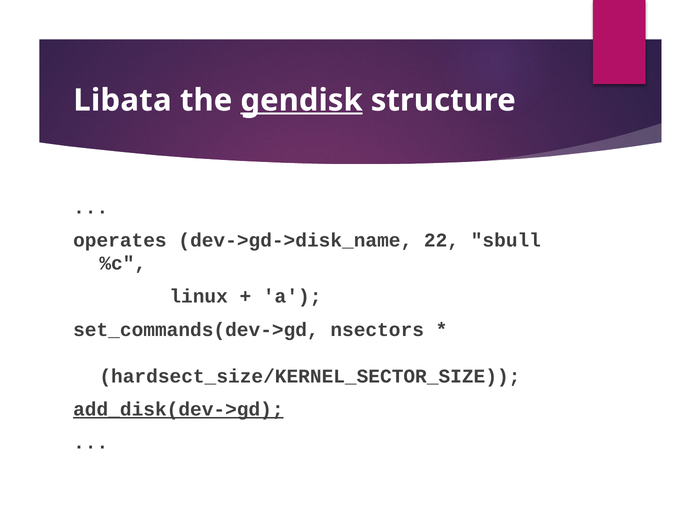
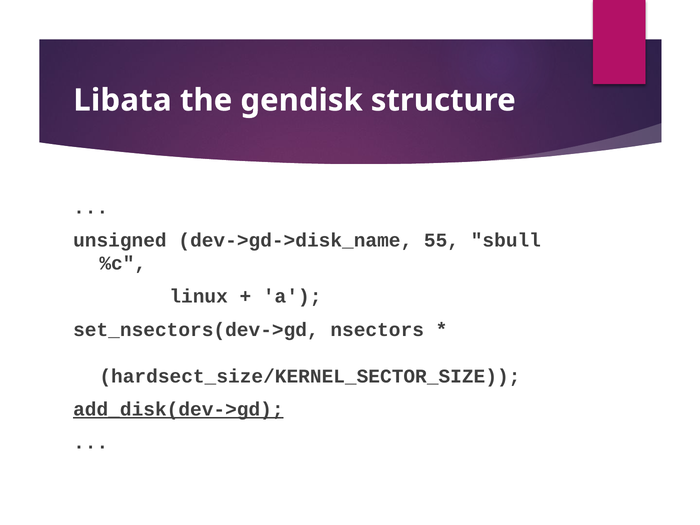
gendisk underline: present -> none
operates: operates -> unsigned
22: 22 -> 55
set_commands(dev->gd: set_commands(dev->gd -> set_nsectors(dev->gd
